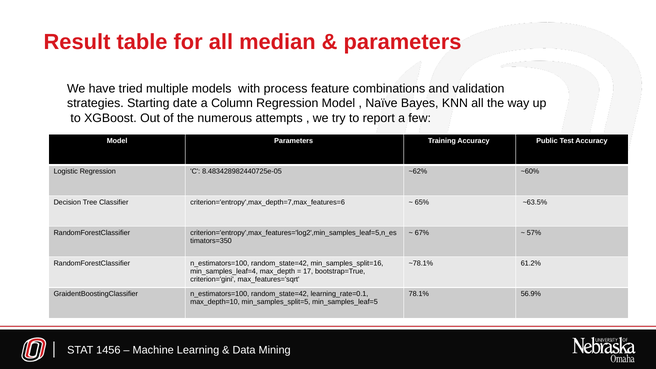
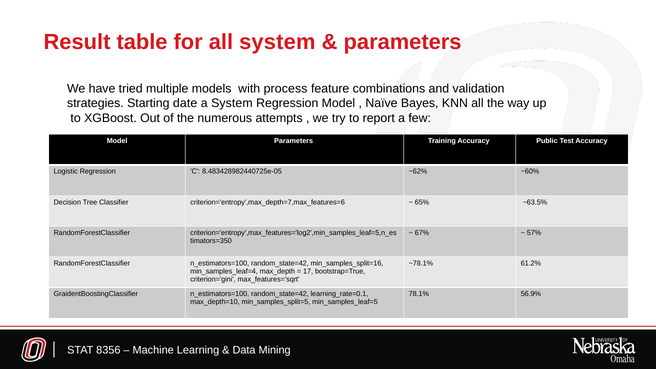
all median: median -> system
a Column: Column -> System
1456: 1456 -> 8356
